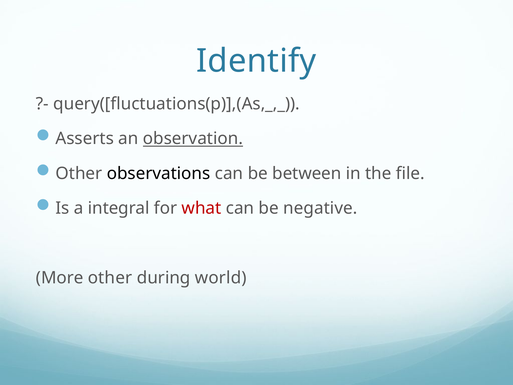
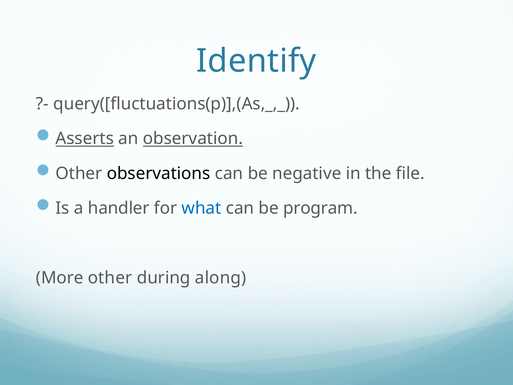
Asserts underline: none -> present
between: between -> negative
integral: integral -> handler
what colour: red -> blue
negative: negative -> program
world: world -> along
